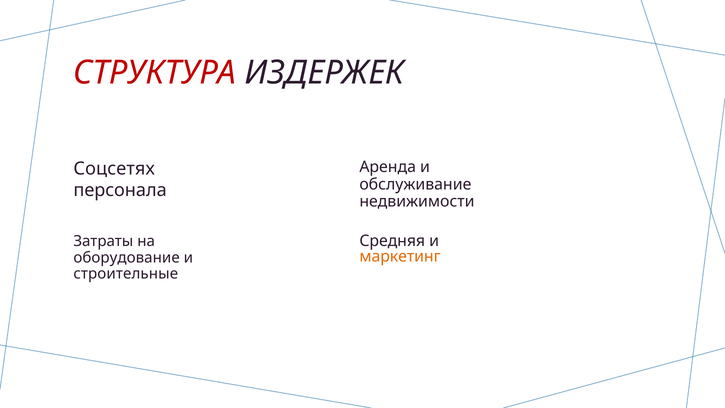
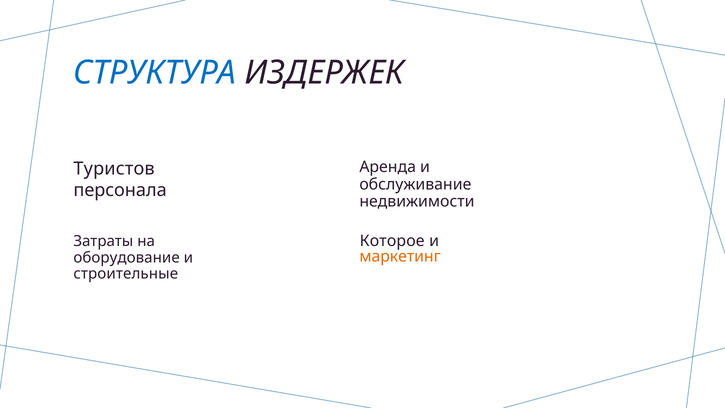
СТРУКТУРА colour: red -> blue
Соцсетях: Соцсетях -> Туристов
Средняя: Средняя -> Которое
